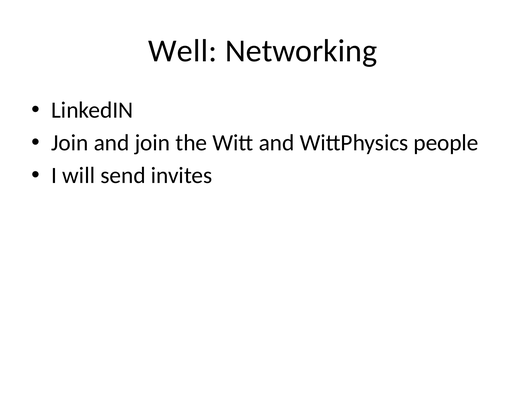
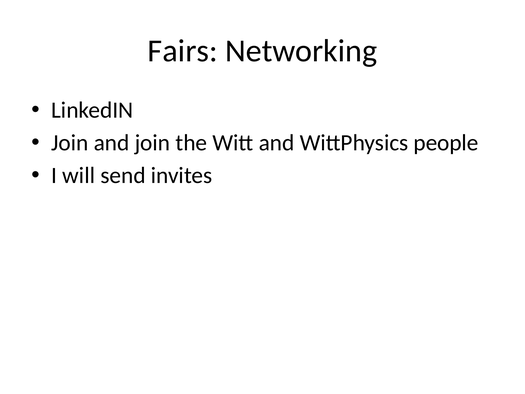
Well: Well -> Fairs
